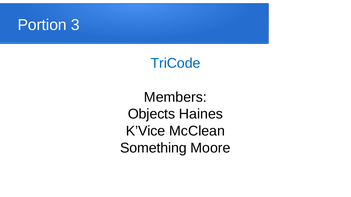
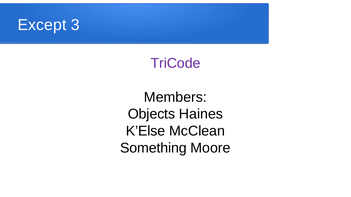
Portion: Portion -> Except
TriCode colour: blue -> purple
K’Vice: K’Vice -> K’Else
